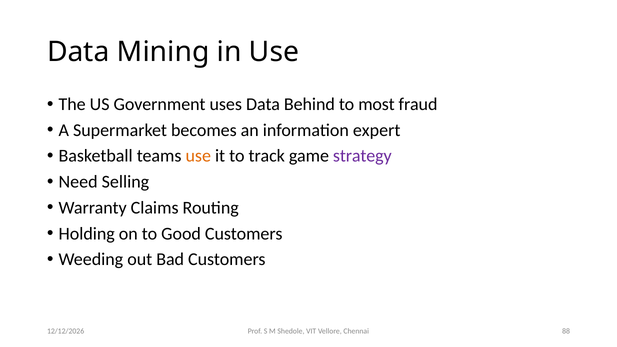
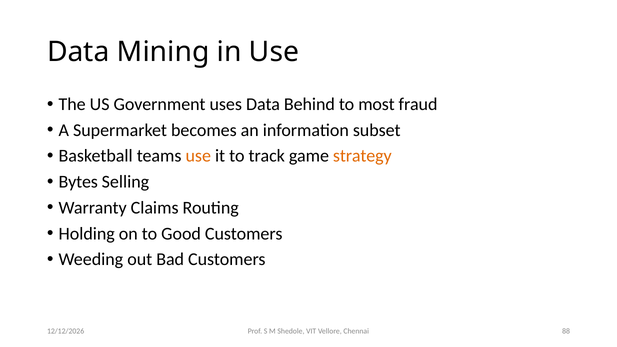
expert: expert -> subset
strategy colour: purple -> orange
Need: Need -> Bytes
